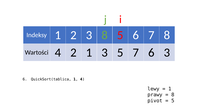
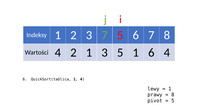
3 8: 8 -> 7
5 7: 7 -> 1
6 3: 3 -> 4
